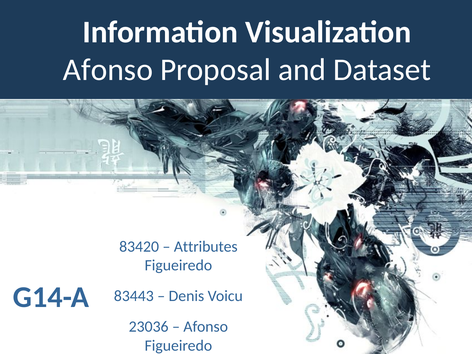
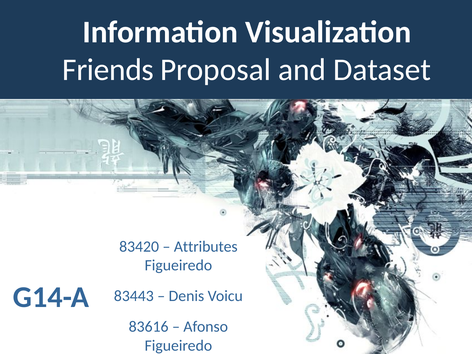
Afonso at (108, 70): Afonso -> Friends
23036: 23036 -> 83616
